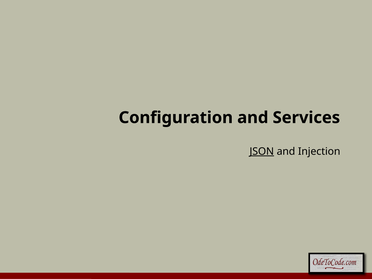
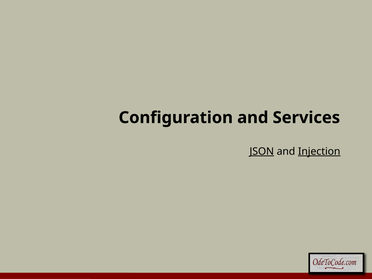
Injection underline: none -> present
